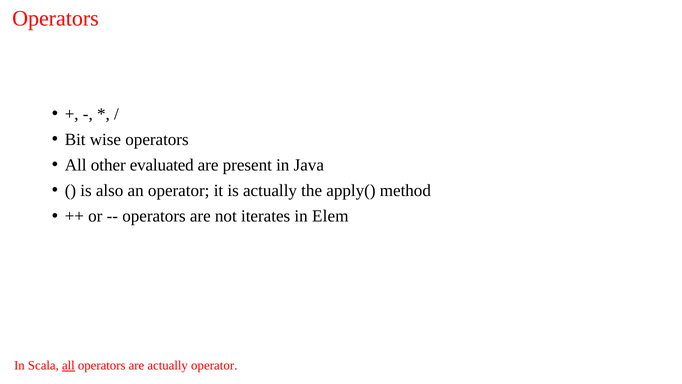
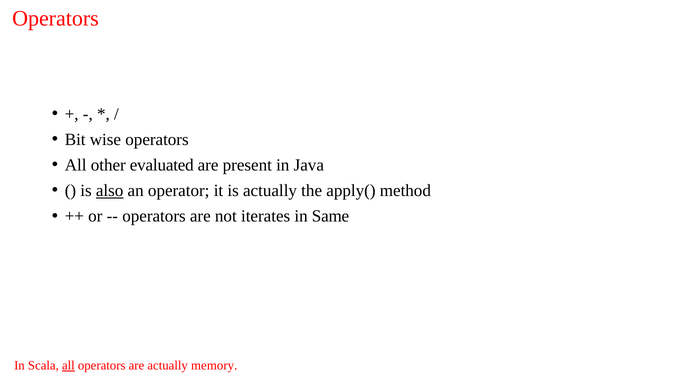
also underline: none -> present
Elem: Elem -> Same
actually operator: operator -> memory
